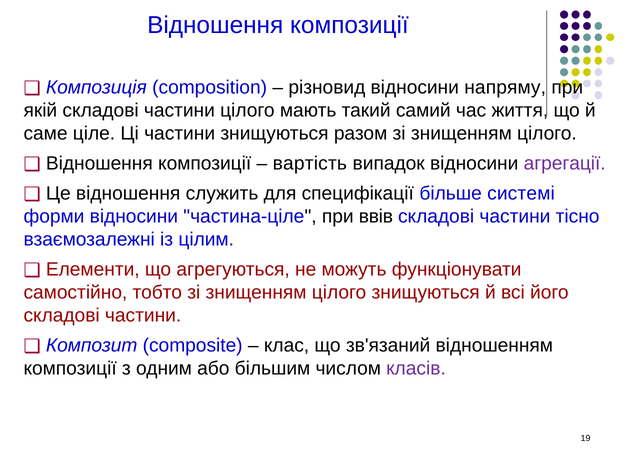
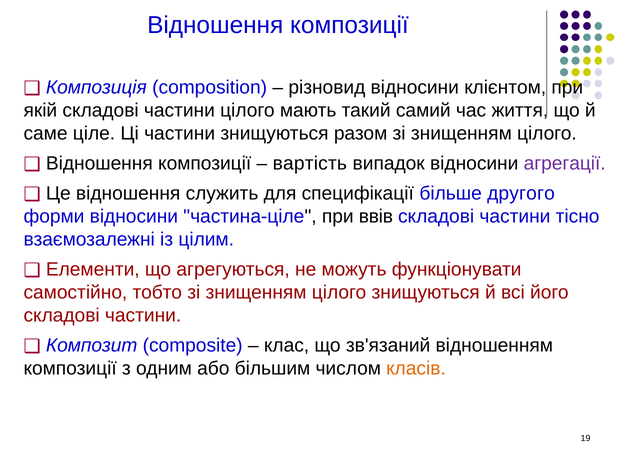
напряму: напряму -> клієнтом
системі: системі -> другого
класів colour: purple -> orange
